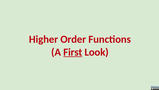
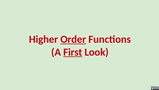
Order underline: none -> present
